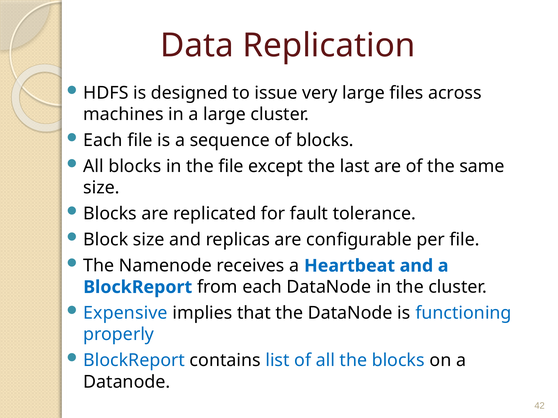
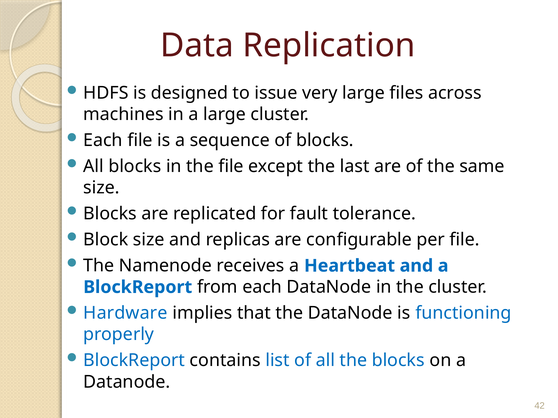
Expensive: Expensive -> Hardware
